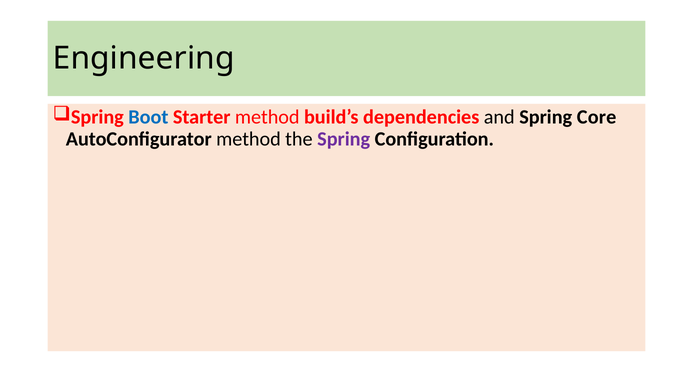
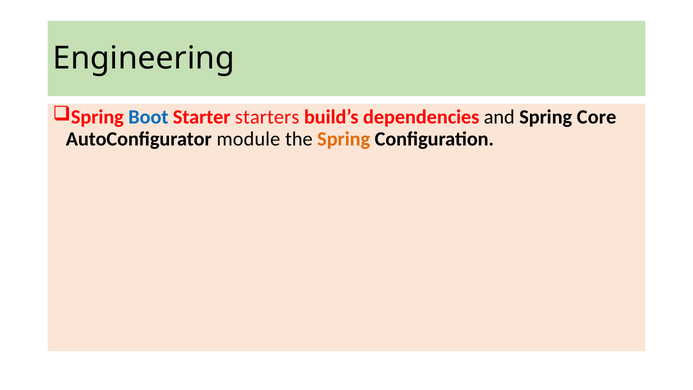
Starter method: method -> starters
AutoConfigurator method: method -> module
Spring at (344, 139) colour: purple -> orange
